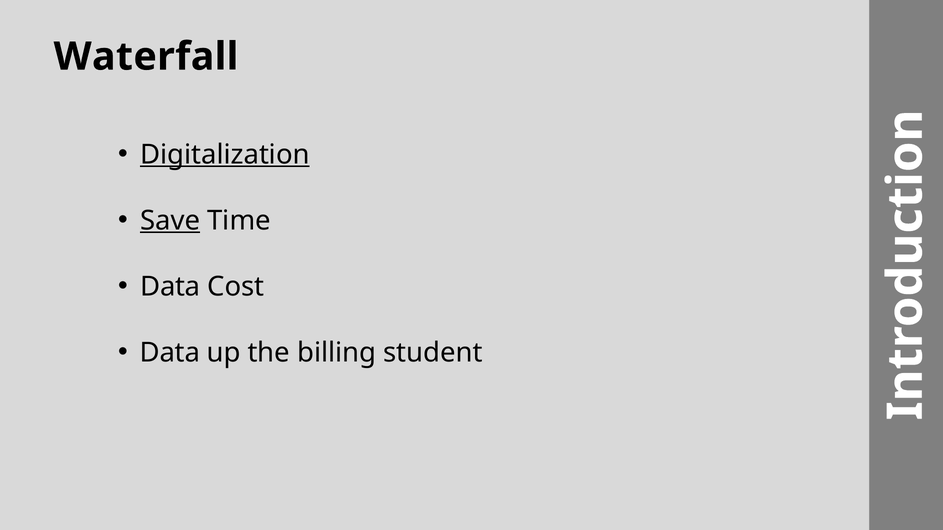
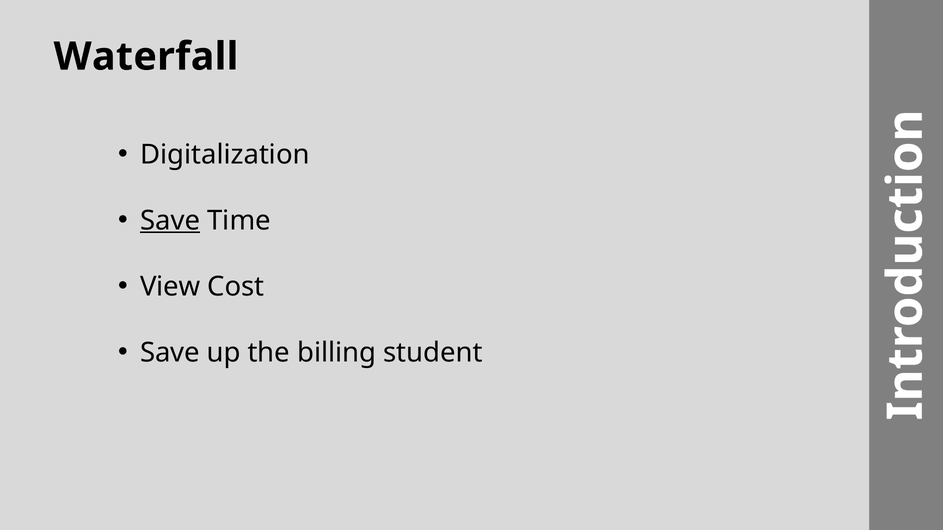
Digitalization underline: present -> none
Data at (170, 287): Data -> View
Data at (170, 353): Data -> Save
